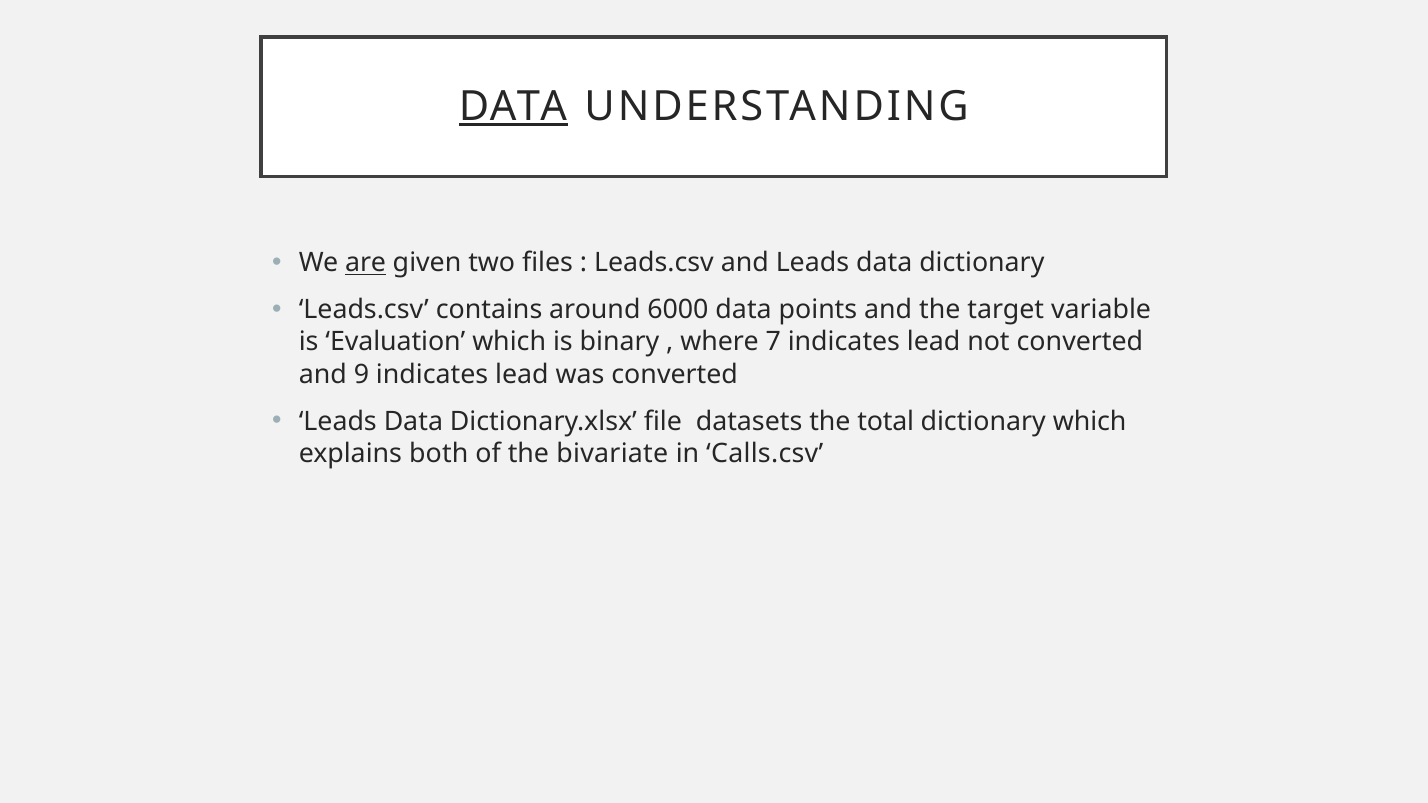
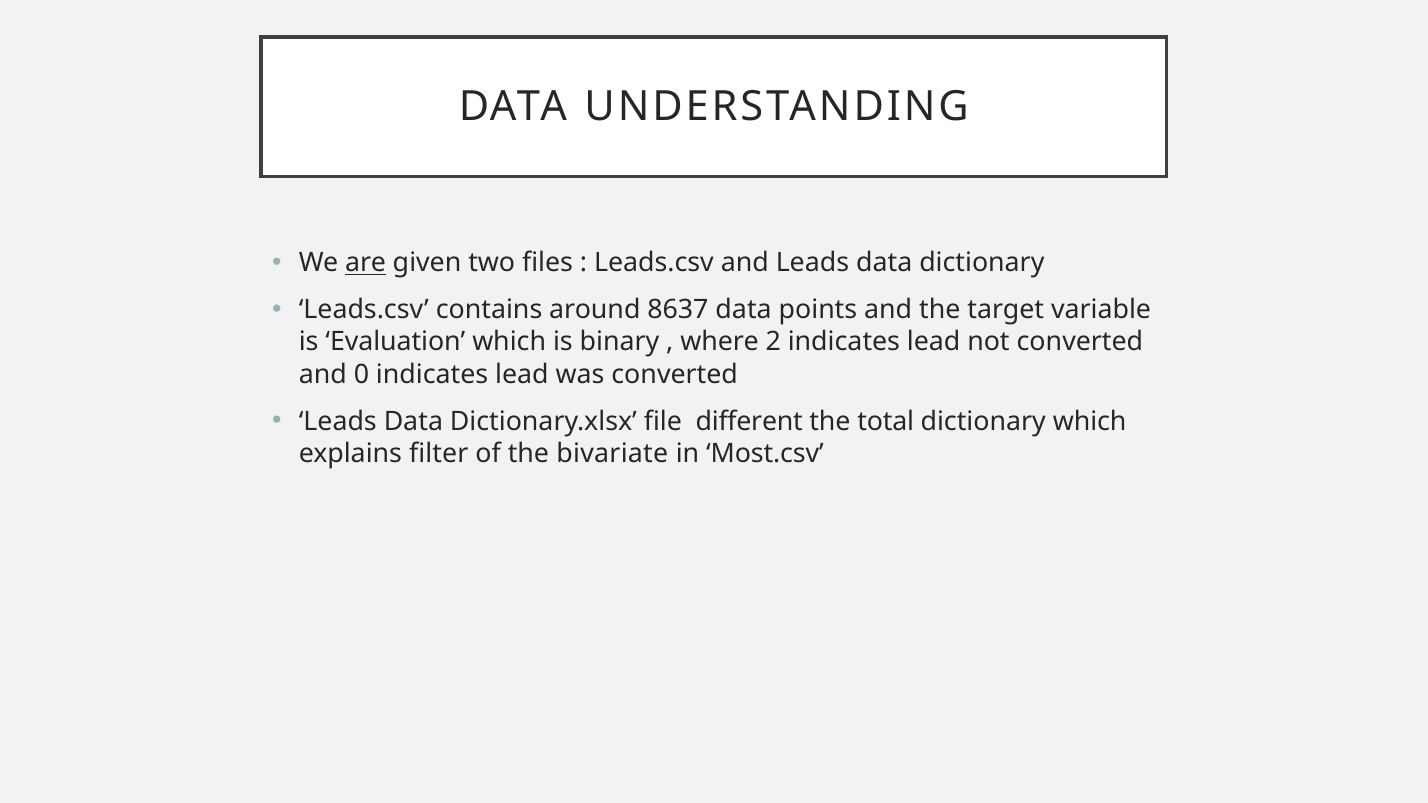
DATA at (513, 107) underline: present -> none
6000: 6000 -> 8637
7: 7 -> 2
9: 9 -> 0
datasets: datasets -> different
both: both -> filter
Calls.csv: Calls.csv -> Most.csv
